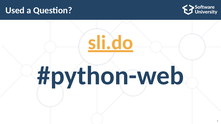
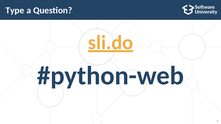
Used: Used -> Type
